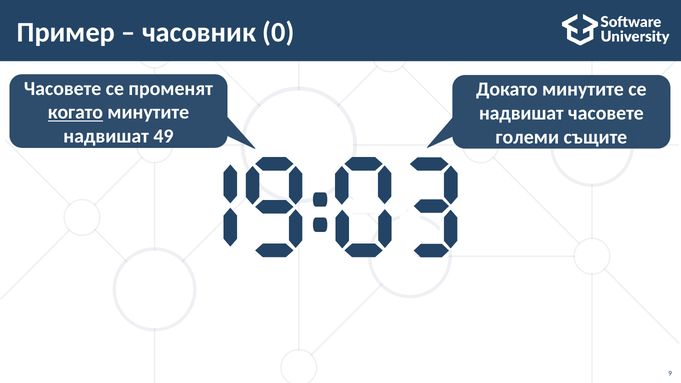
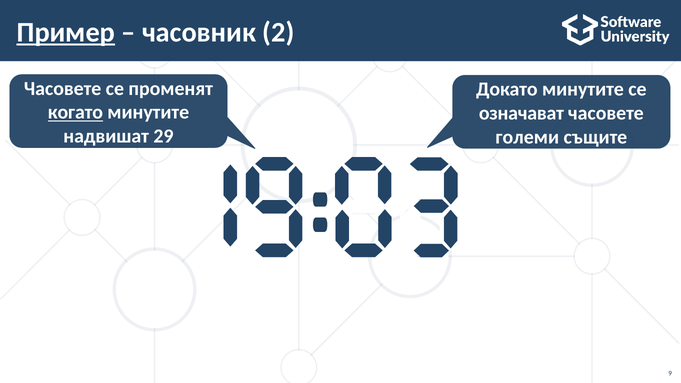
Пример underline: none -> present
0: 0 -> 2
надвишат at (521, 113): надвишат -> означават
49: 49 -> 29
